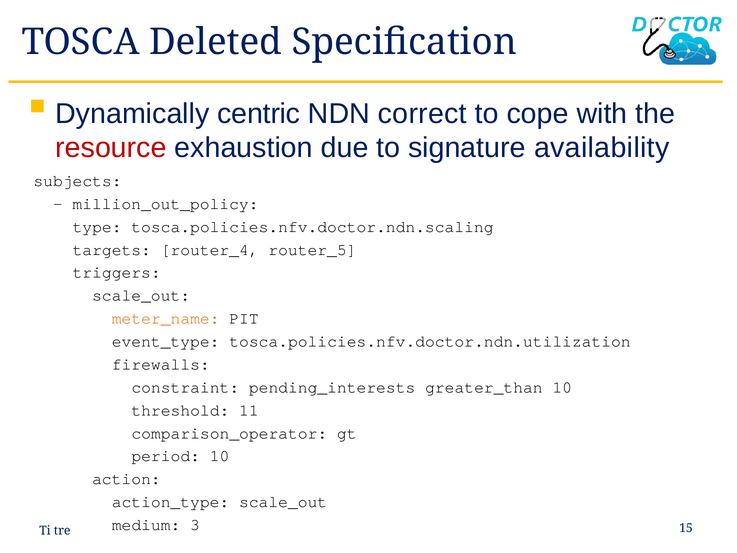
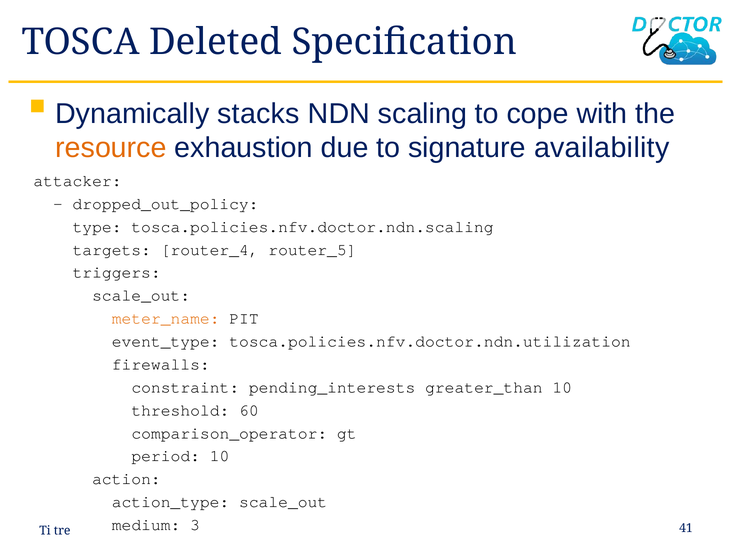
centric: centric -> stacks
correct: correct -> scaling
resource colour: red -> orange
subjects: subjects -> attacker
million_out_policy: million_out_policy -> dropped_out_policy
11: 11 -> 60
15: 15 -> 41
